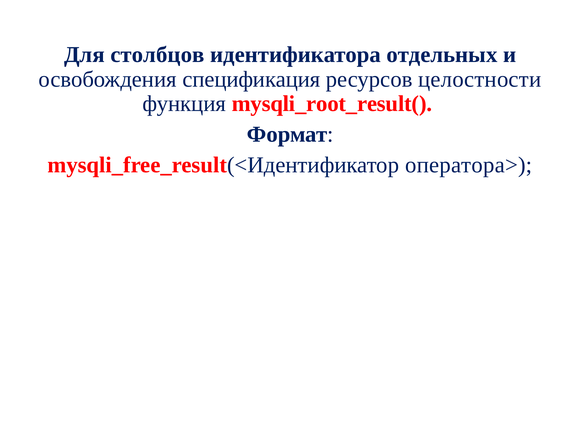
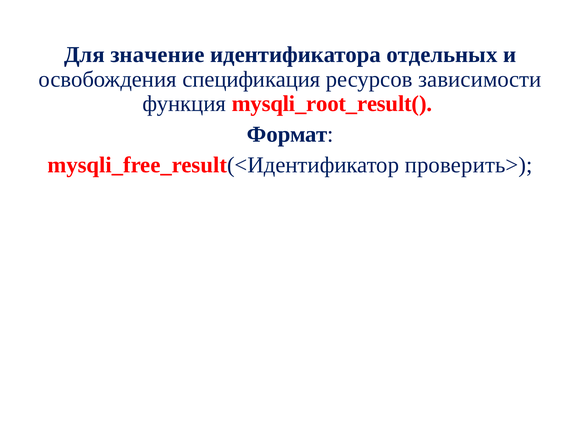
столбцов: столбцов -> значение
целостности: целостности -> зависимости
оператора>: оператора> -> проверить>
